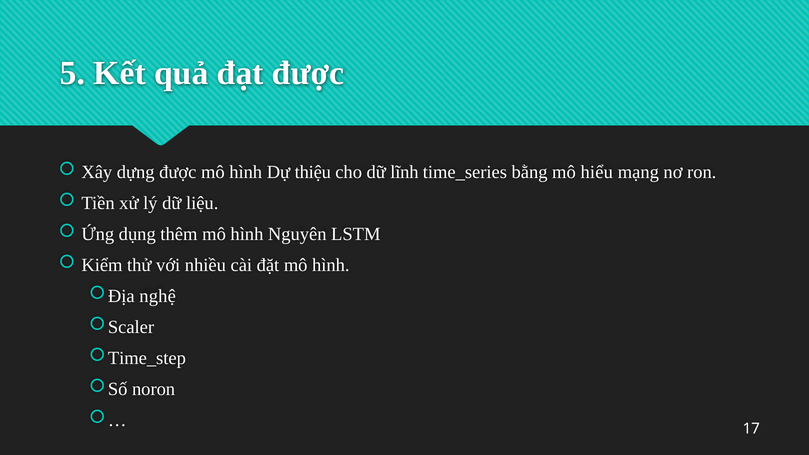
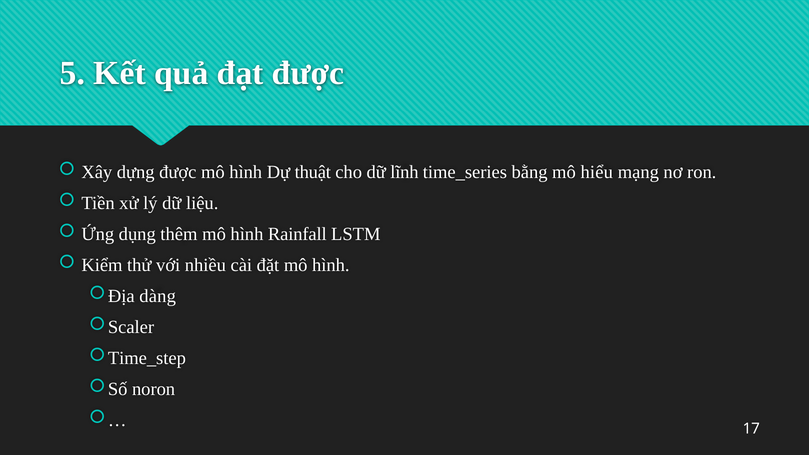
thiệu: thiệu -> thuật
Nguyên: Nguyên -> Rainfall
nghệ: nghệ -> dàng
